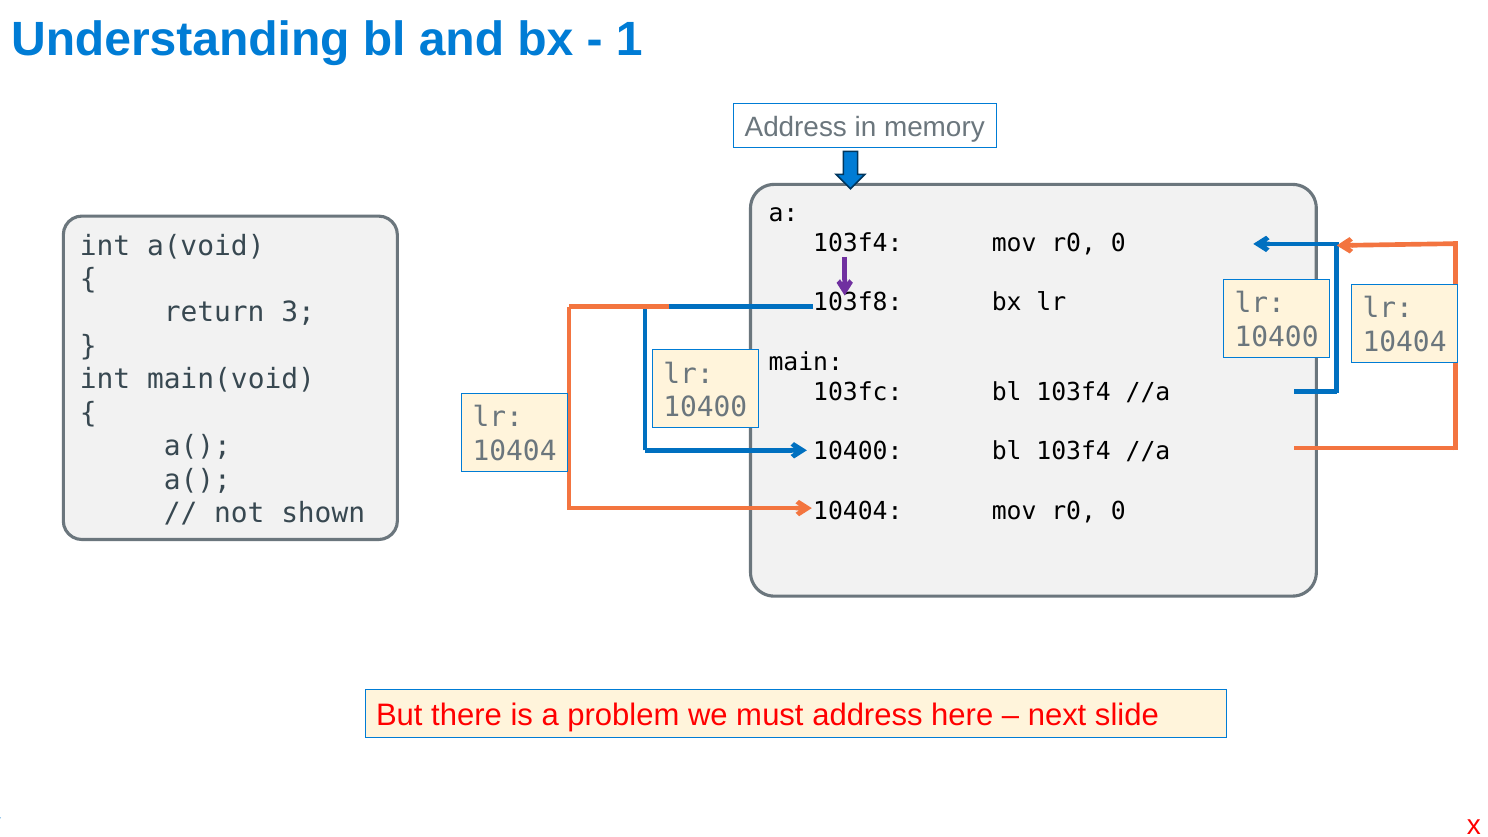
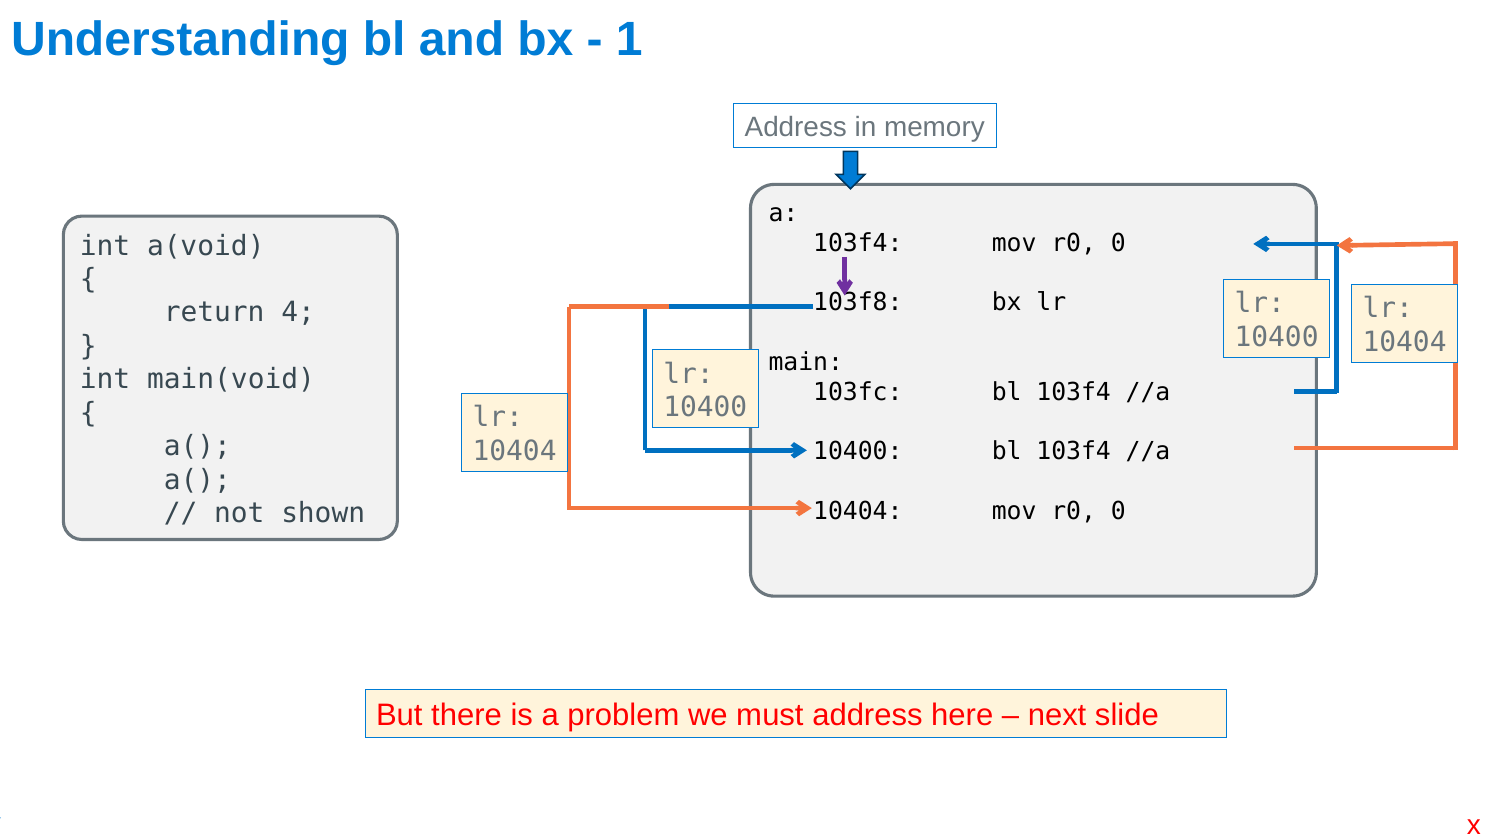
return 3: 3 -> 4
